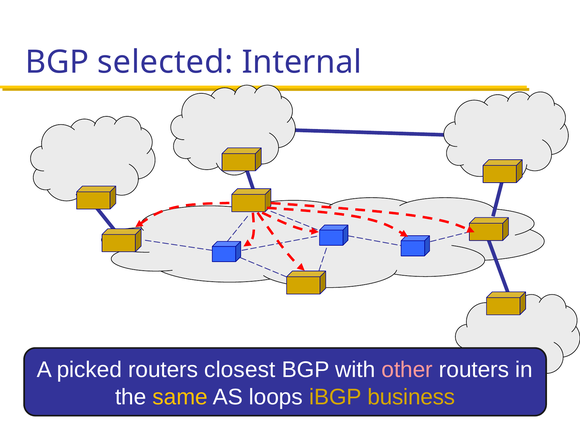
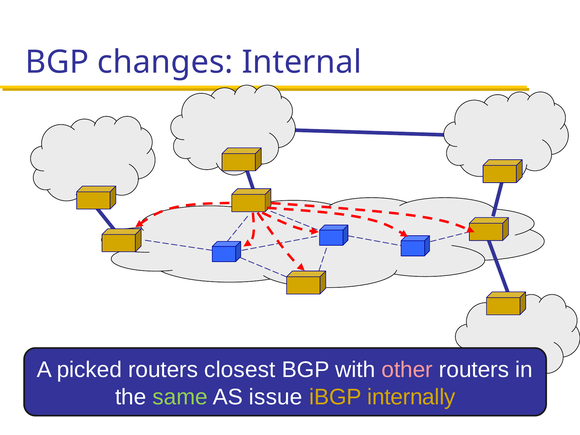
selected: selected -> changes
same colour: yellow -> light green
loops: loops -> issue
business: business -> internally
